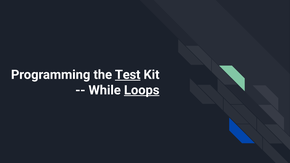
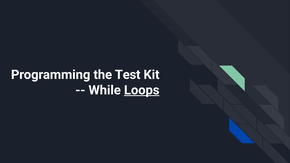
Test underline: present -> none
